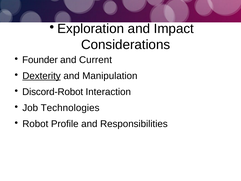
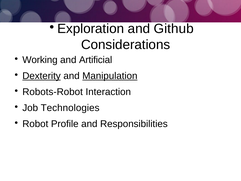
Impact: Impact -> Github
Founder: Founder -> Working
Current: Current -> Artificial
Manipulation underline: none -> present
Discord-Robot: Discord-Robot -> Robots-Robot
